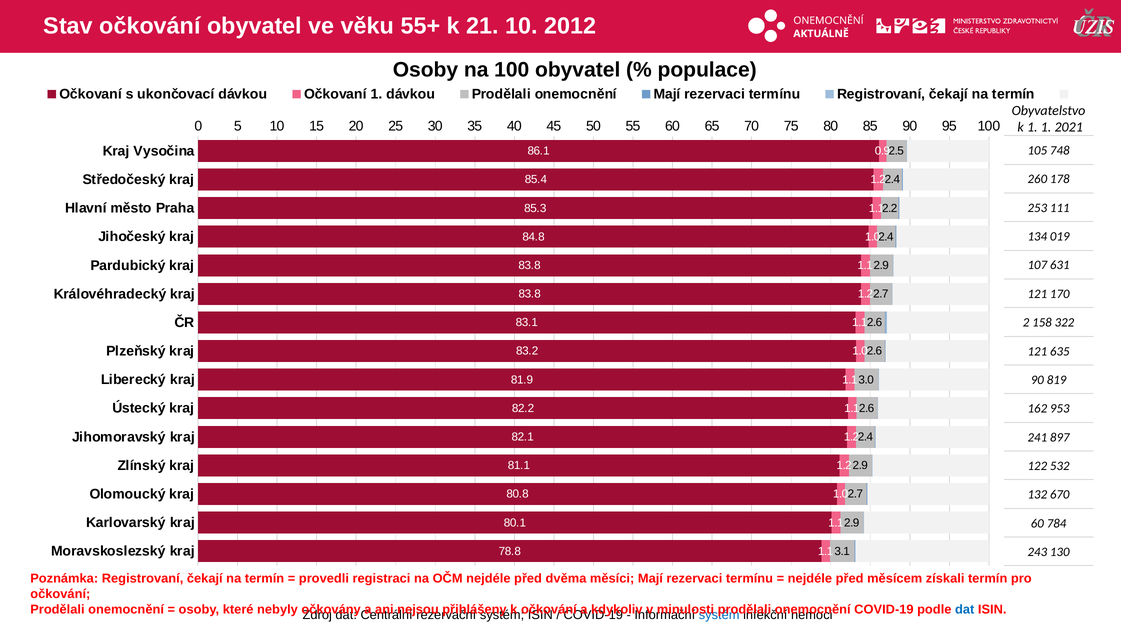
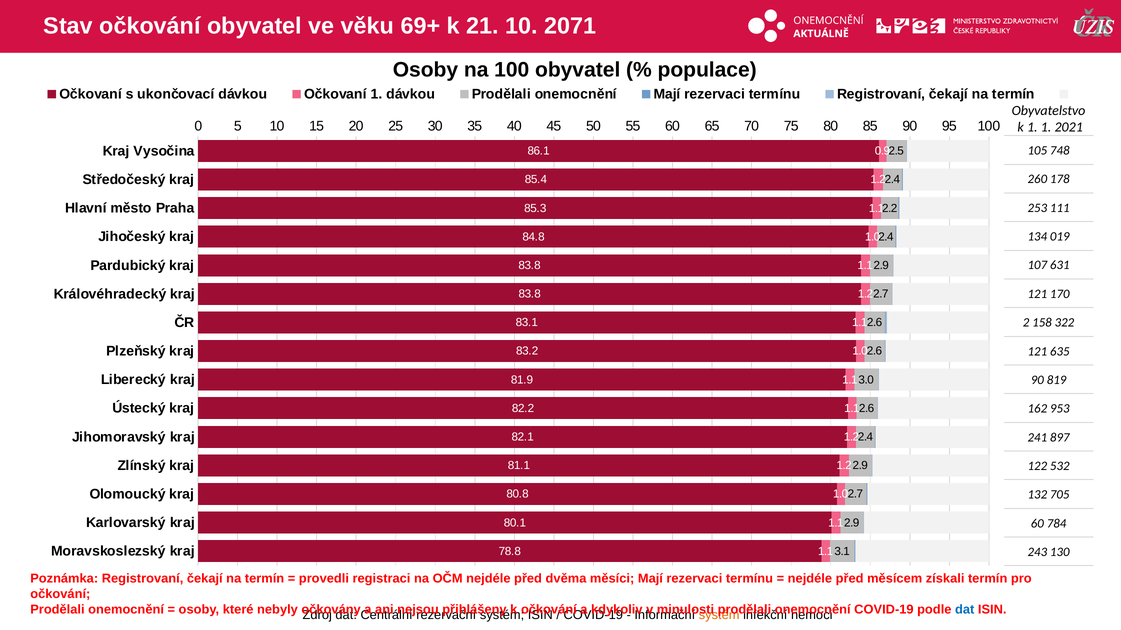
55+: 55+ -> 69+
2012: 2012 -> 2071
670: 670 -> 705
systém at (719, 615) colour: blue -> orange
